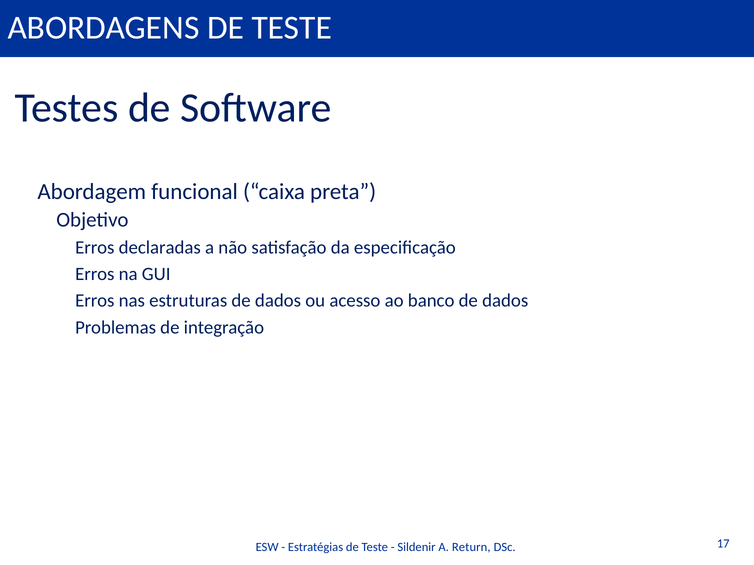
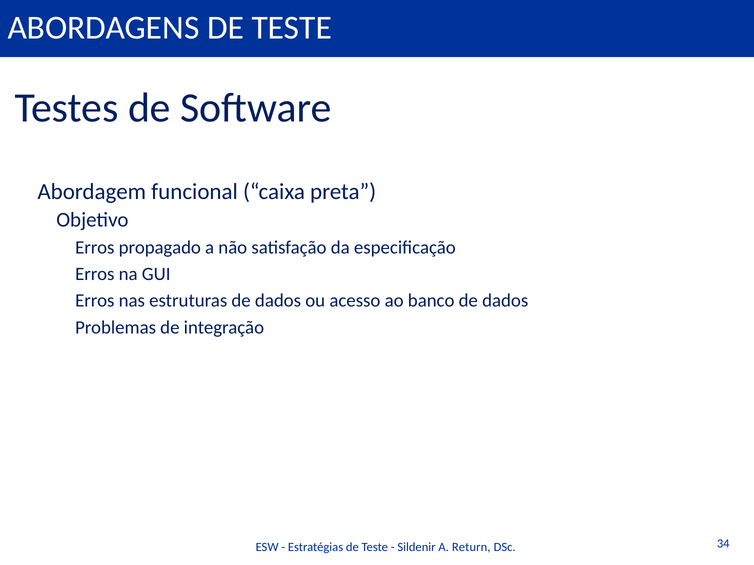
declaradas: declaradas -> propagado
17: 17 -> 34
